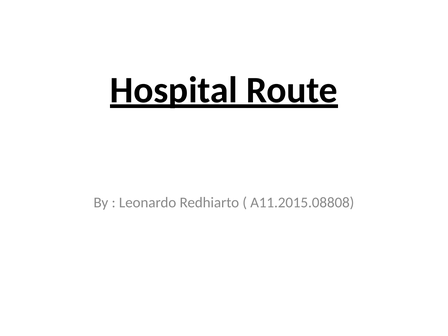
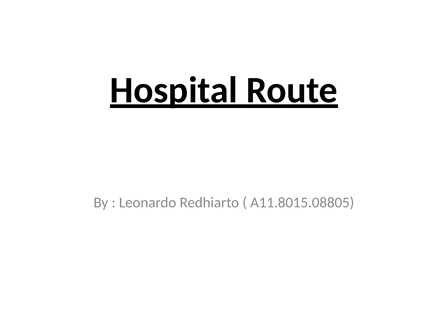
A11.2015.08808: A11.2015.08808 -> A11.8015.08805
